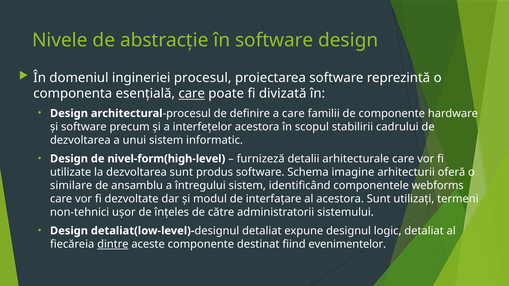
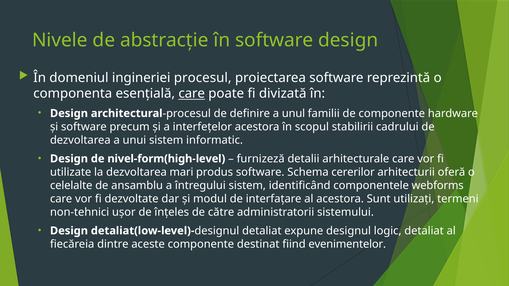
a care: care -> unul
dezvoltarea sunt: sunt -> mari
imagine: imagine -> cererilor
similare: similare -> celelalte
dintre underline: present -> none
